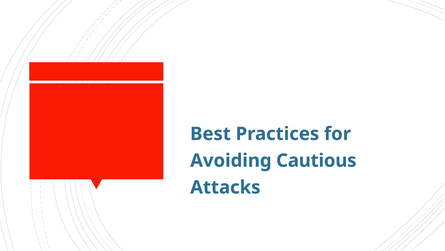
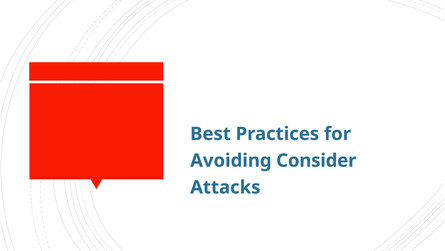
Cautious: Cautious -> Consider
